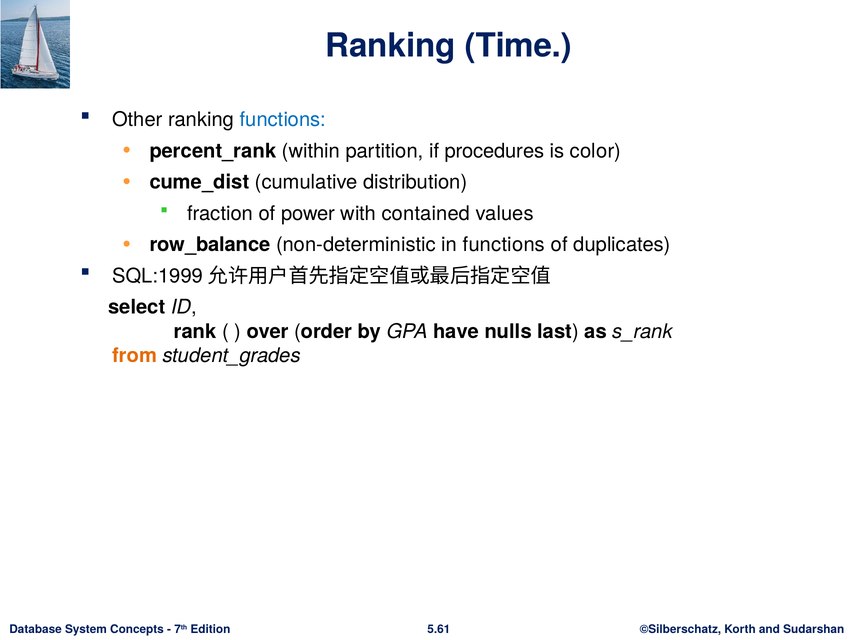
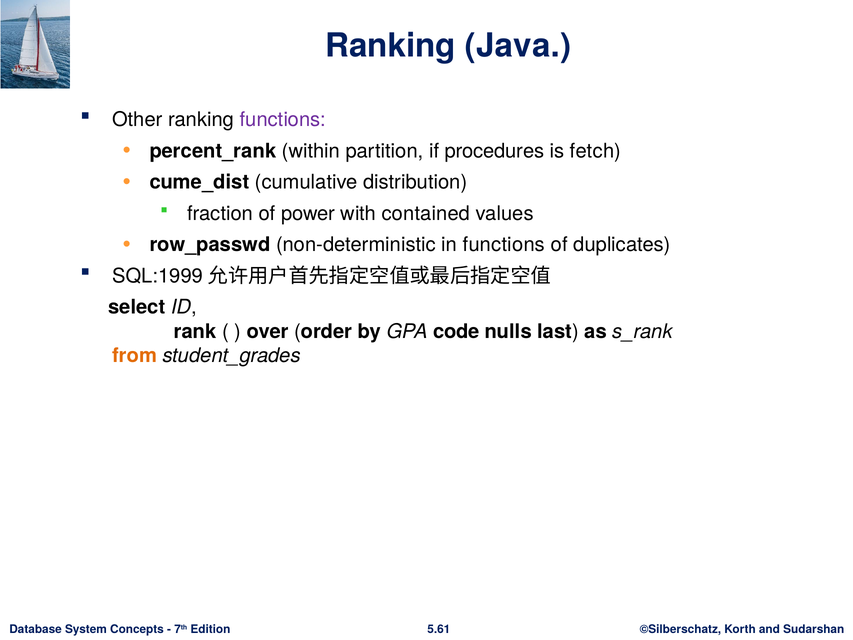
Time: Time -> Java
functions at (283, 120) colour: blue -> purple
color: color -> fetch
row_balance: row_balance -> row_passwd
have: have -> code
